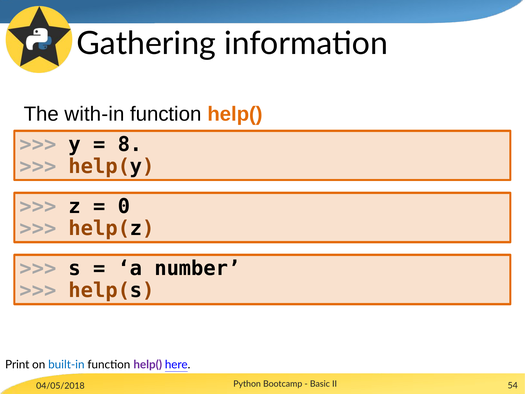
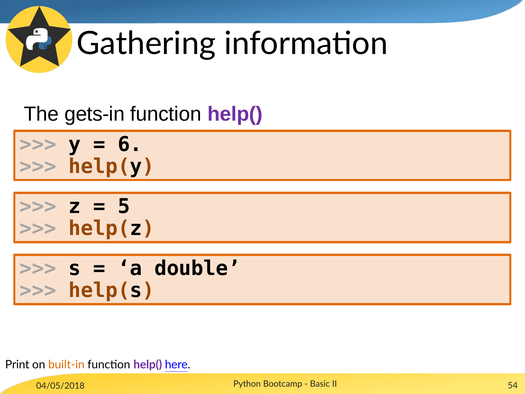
with-in: with-in -> gets-in
help( at (235, 114) colour: orange -> purple
8: 8 -> 6
0: 0 -> 5
number: number -> double
built-in colour: blue -> orange
